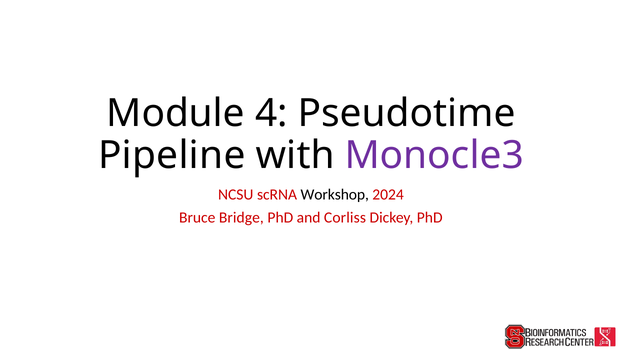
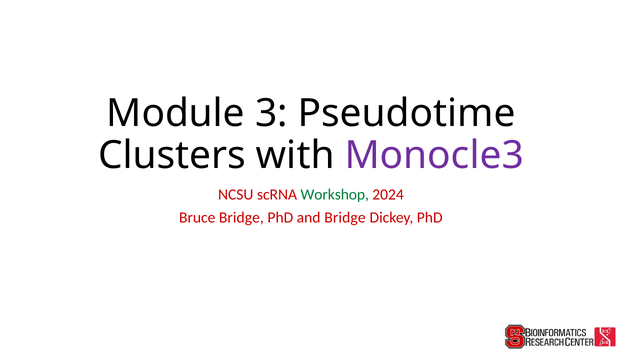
4: 4 -> 3
Pipeline: Pipeline -> Clusters
Workshop colour: black -> green
and Corliss: Corliss -> Bridge
